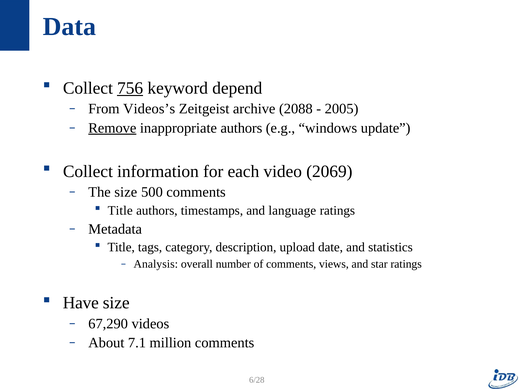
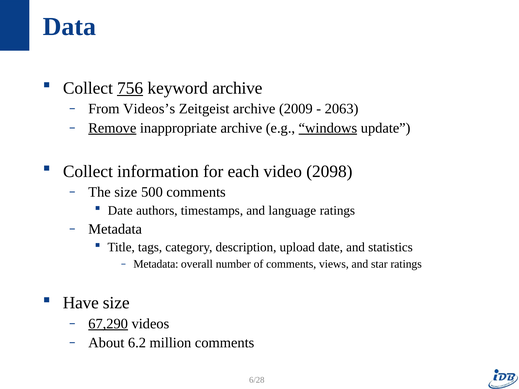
keyword depend: depend -> archive
2088: 2088 -> 2009
2005: 2005 -> 2063
inappropriate authors: authors -> archive
windows underline: none -> present
2069: 2069 -> 2098
Title at (120, 211): Title -> Date
Analysis at (156, 264): Analysis -> Metadata
67,290 underline: none -> present
7.1: 7.1 -> 6.2
